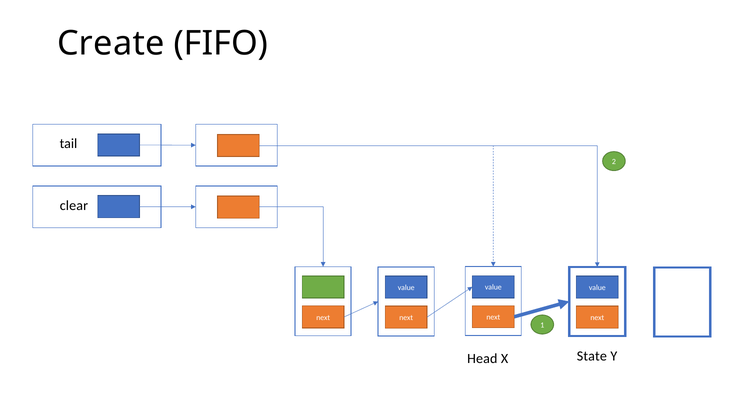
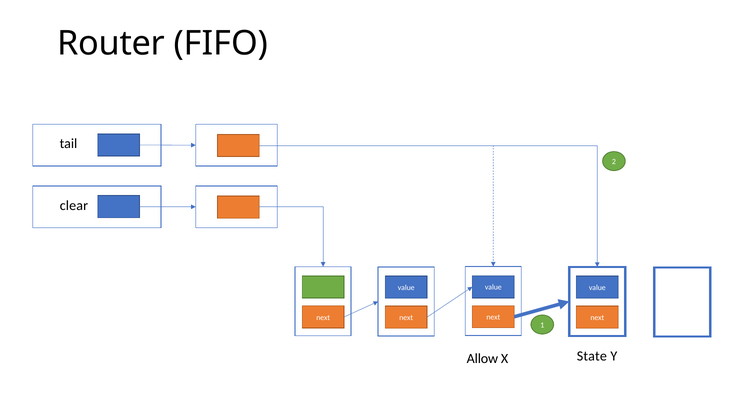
Create: Create -> Router
Head: Head -> Allow
